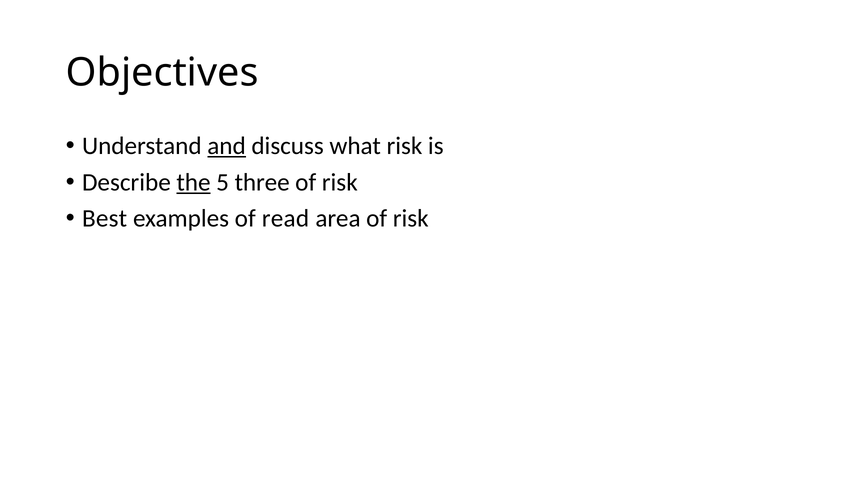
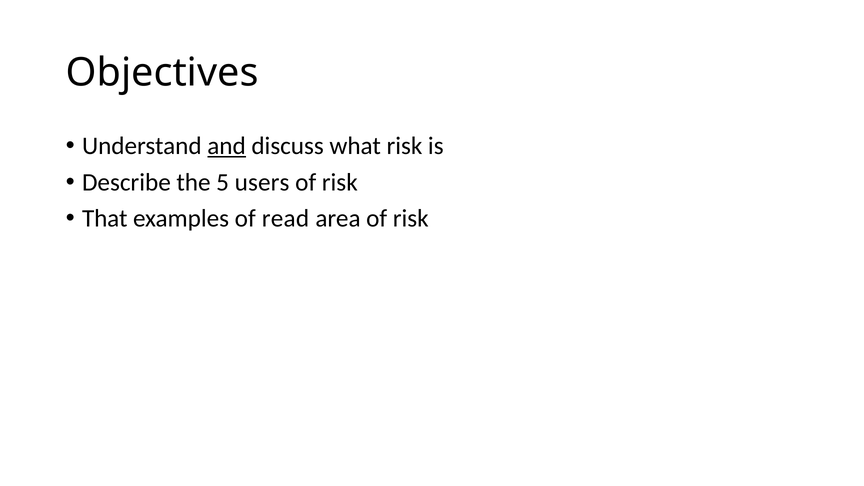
the underline: present -> none
three: three -> users
Best: Best -> That
